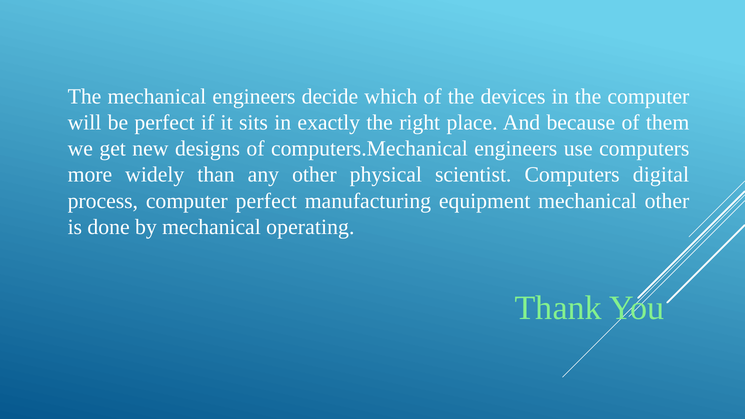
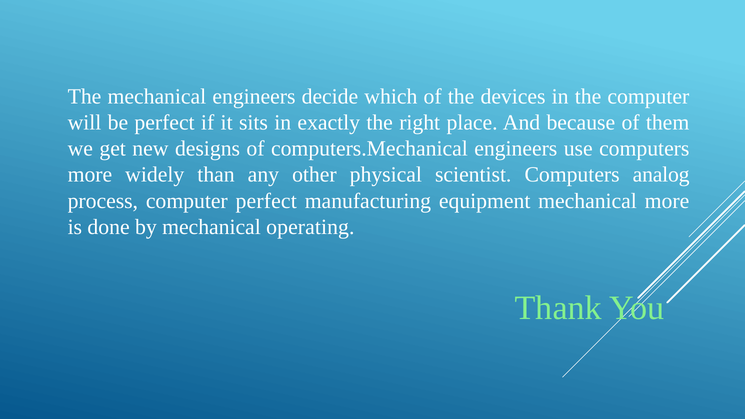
digital: digital -> analog
mechanical other: other -> more
